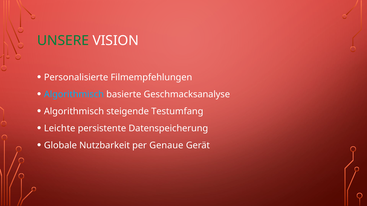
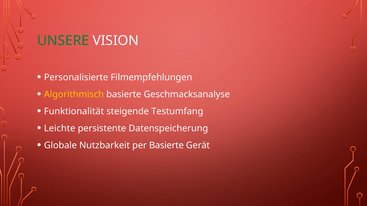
Algorithmisch at (74, 94) colour: light blue -> yellow
Algorithmisch at (74, 112): Algorithmisch -> Funktionalität
per Genaue: Genaue -> Basierte
